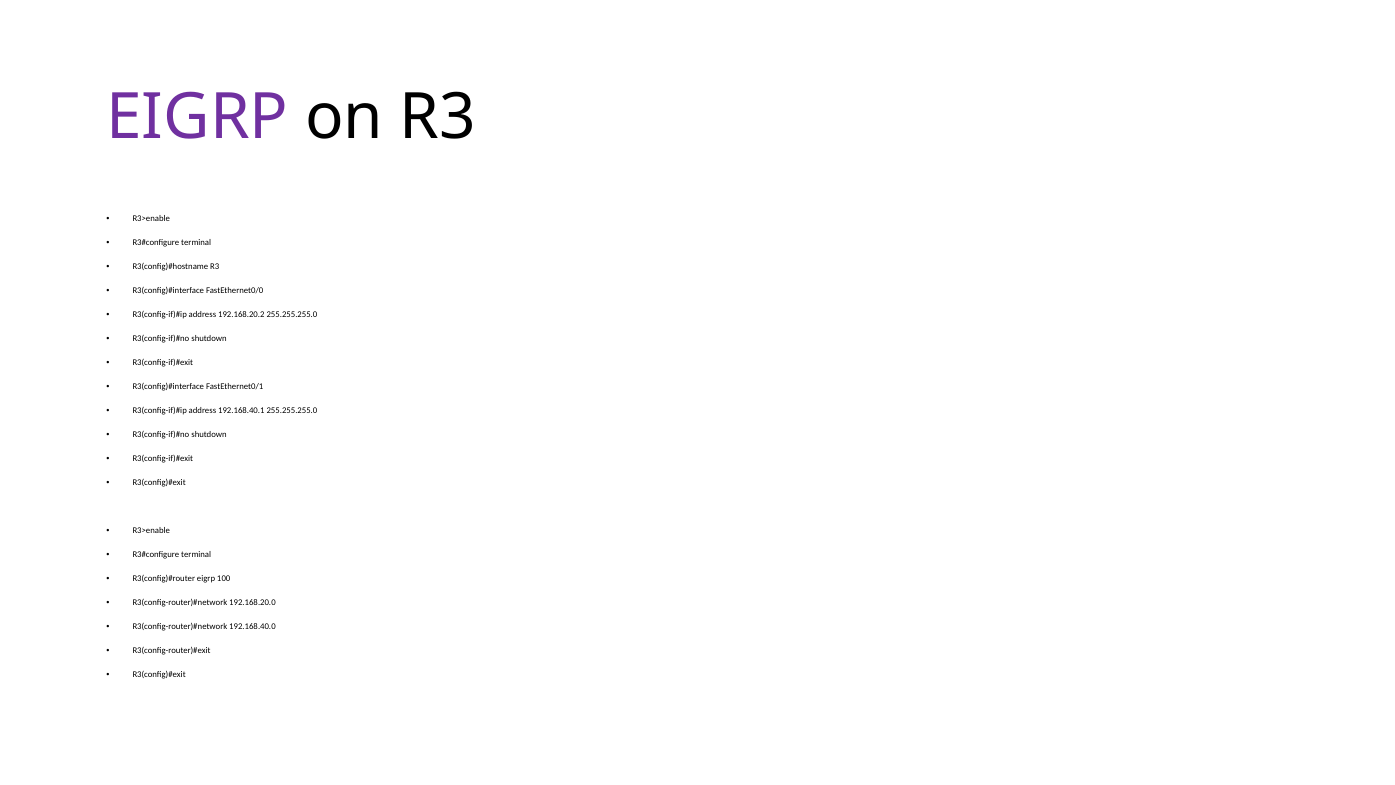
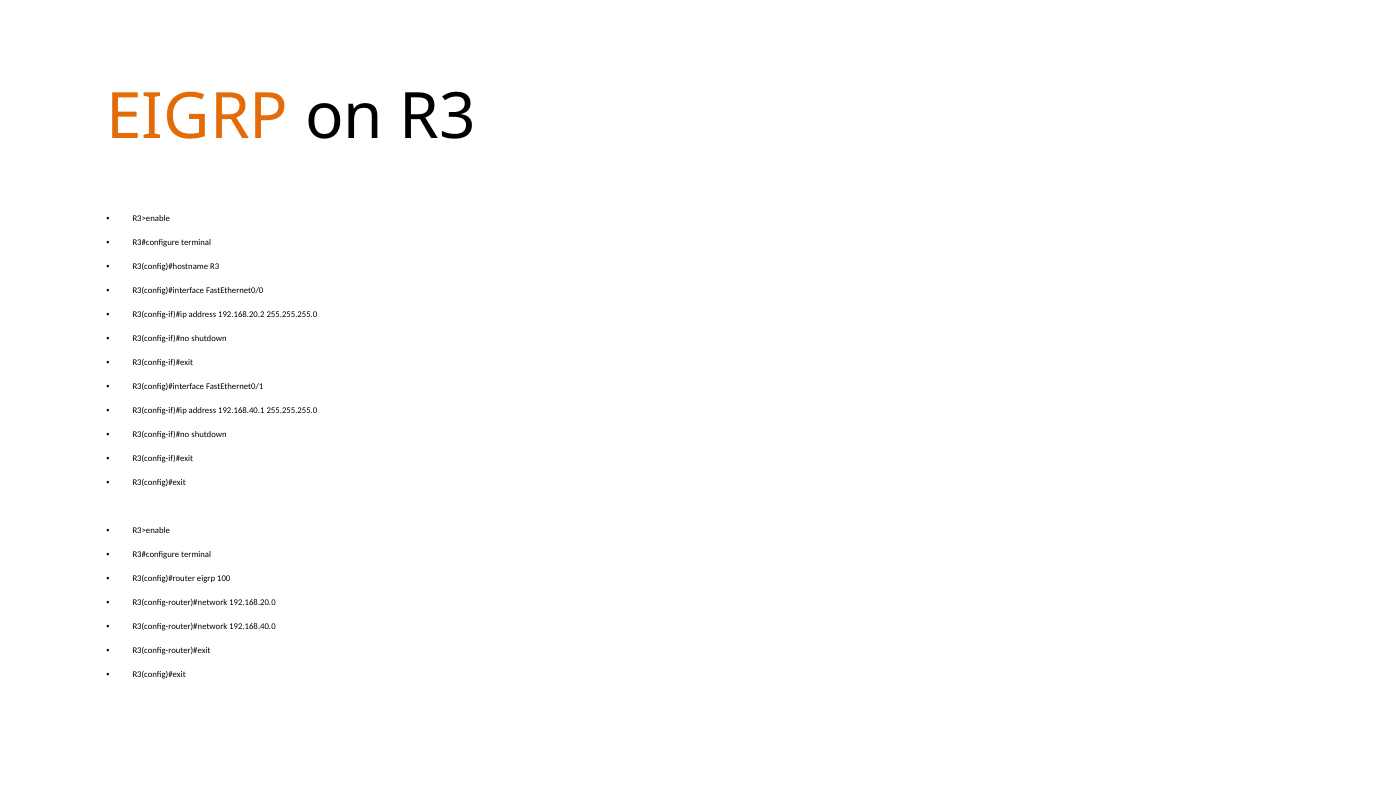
EIGRP at (197, 117) colour: purple -> orange
